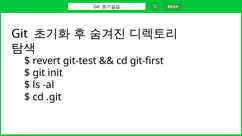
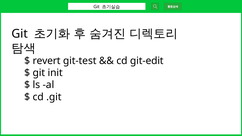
git-first: git-first -> git-edit
